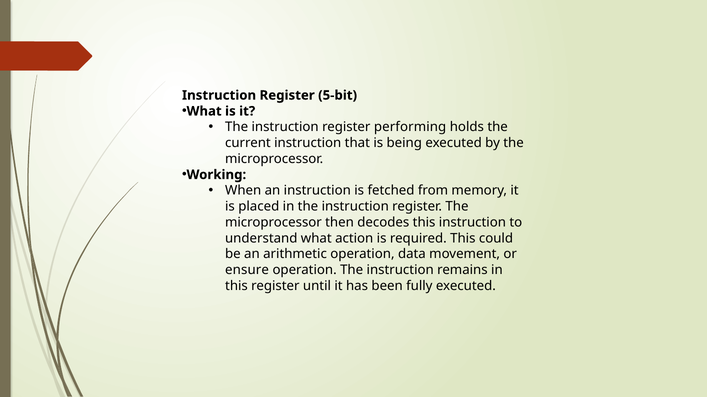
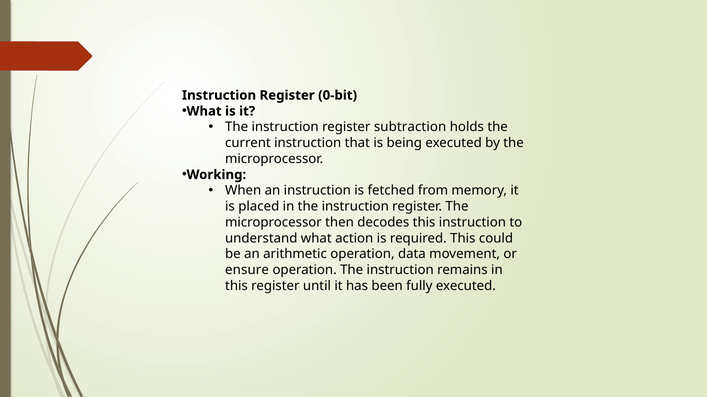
5-bit: 5-bit -> 0-bit
performing: performing -> subtraction
